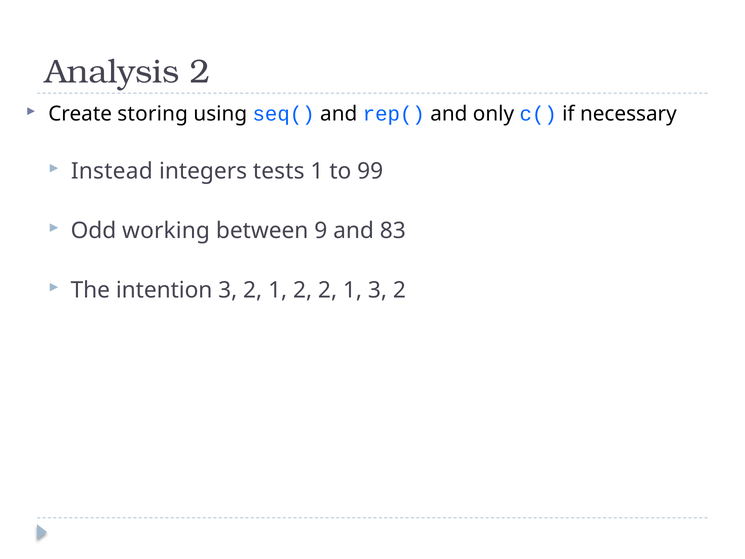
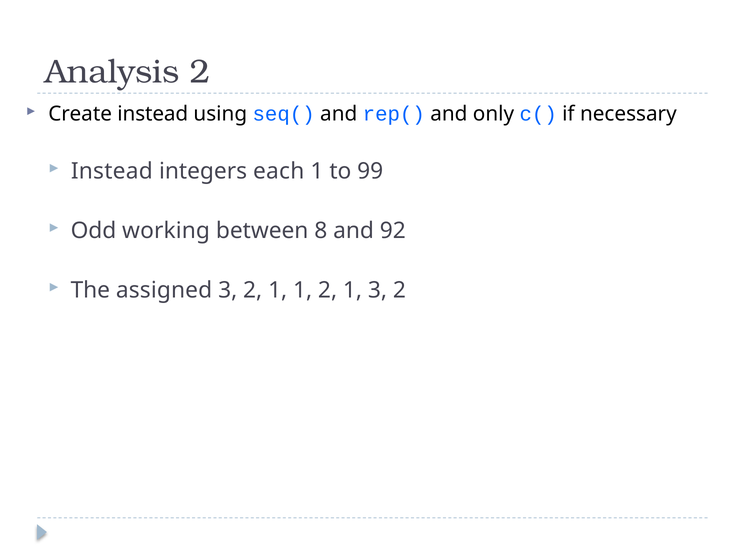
Create storing: storing -> instead
tests: tests -> each
9: 9 -> 8
83: 83 -> 92
intention: intention -> assigned
1 2: 2 -> 1
